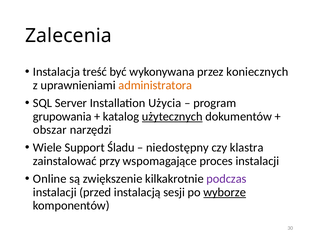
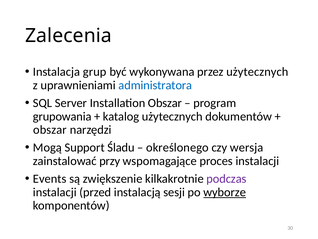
treść: treść -> grup
przez koniecznych: koniecznych -> użytecznych
administratora colour: orange -> blue
Installation Użycia: Użycia -> Obszar
użytecznych at (172, 116) underline: present -> none
Wiele: Wiele -> Mogą
niedostępny: niedostępny -> określonego
klastra: klastra -> wersja
Online: Online -> Events
